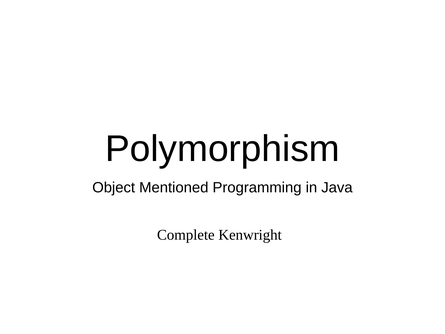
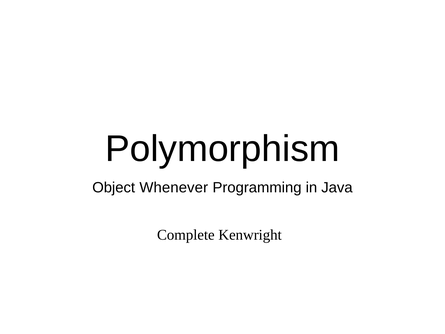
Mentioned: Mentioned -> Whenever
